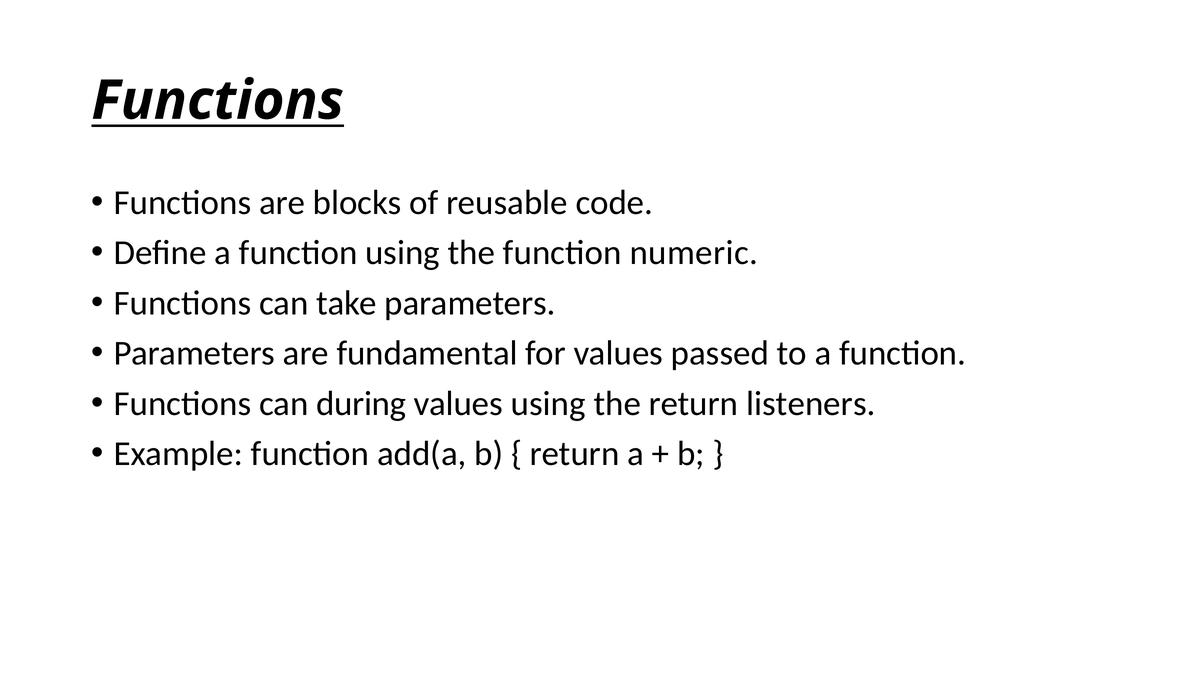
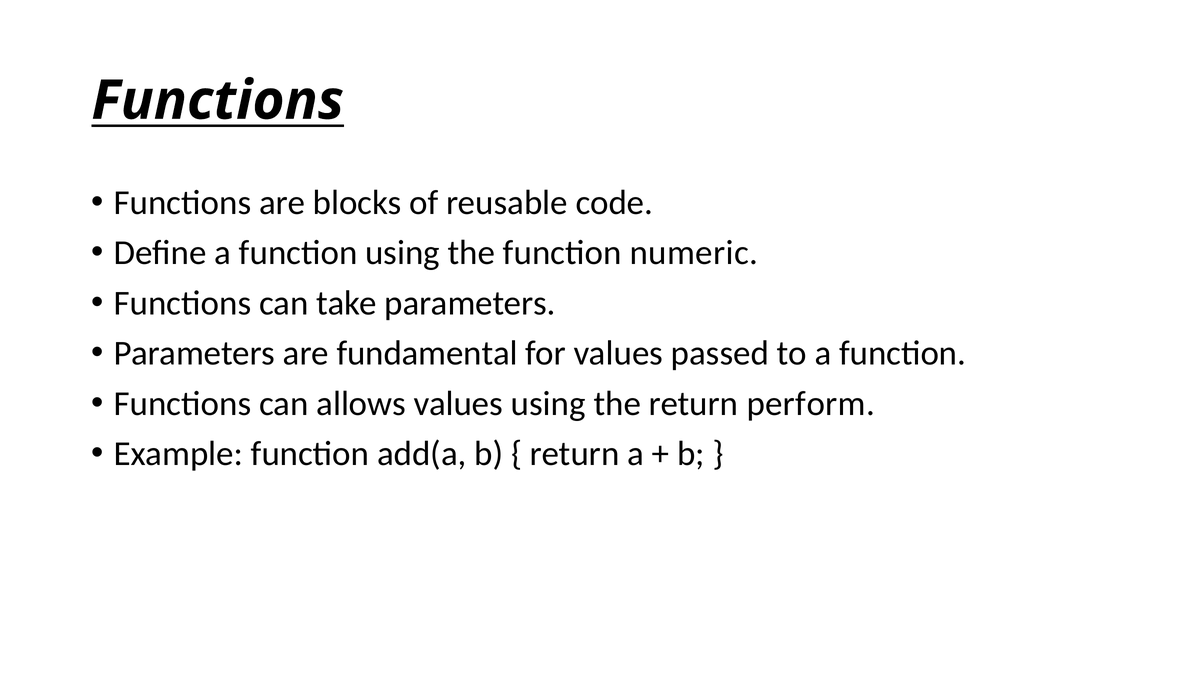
during: during -> allows
listeners: listeners -> perform
